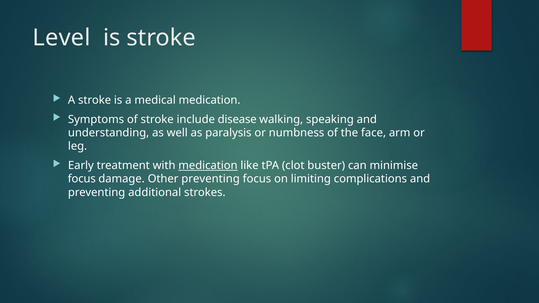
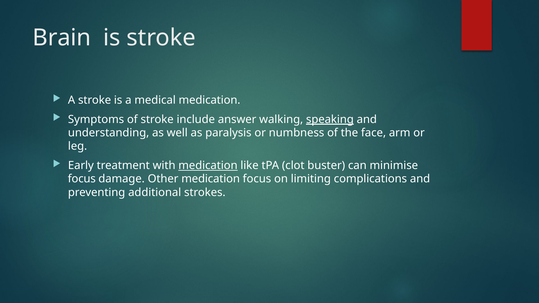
Level: Level -> Brain
disease: disease -> answer
speaking underline: none -> present
Other preventing: preventing -> medication
